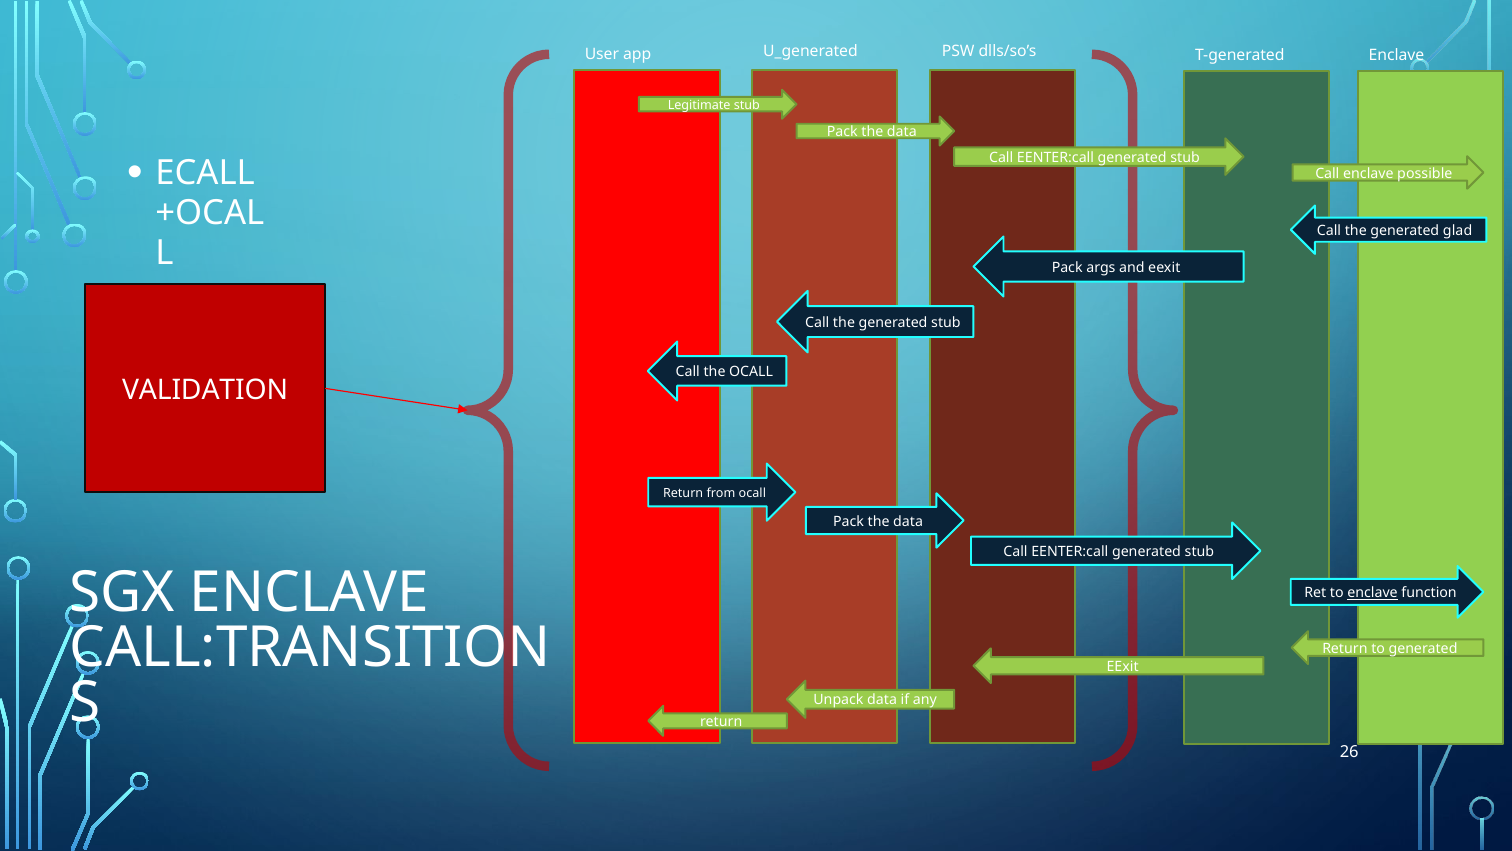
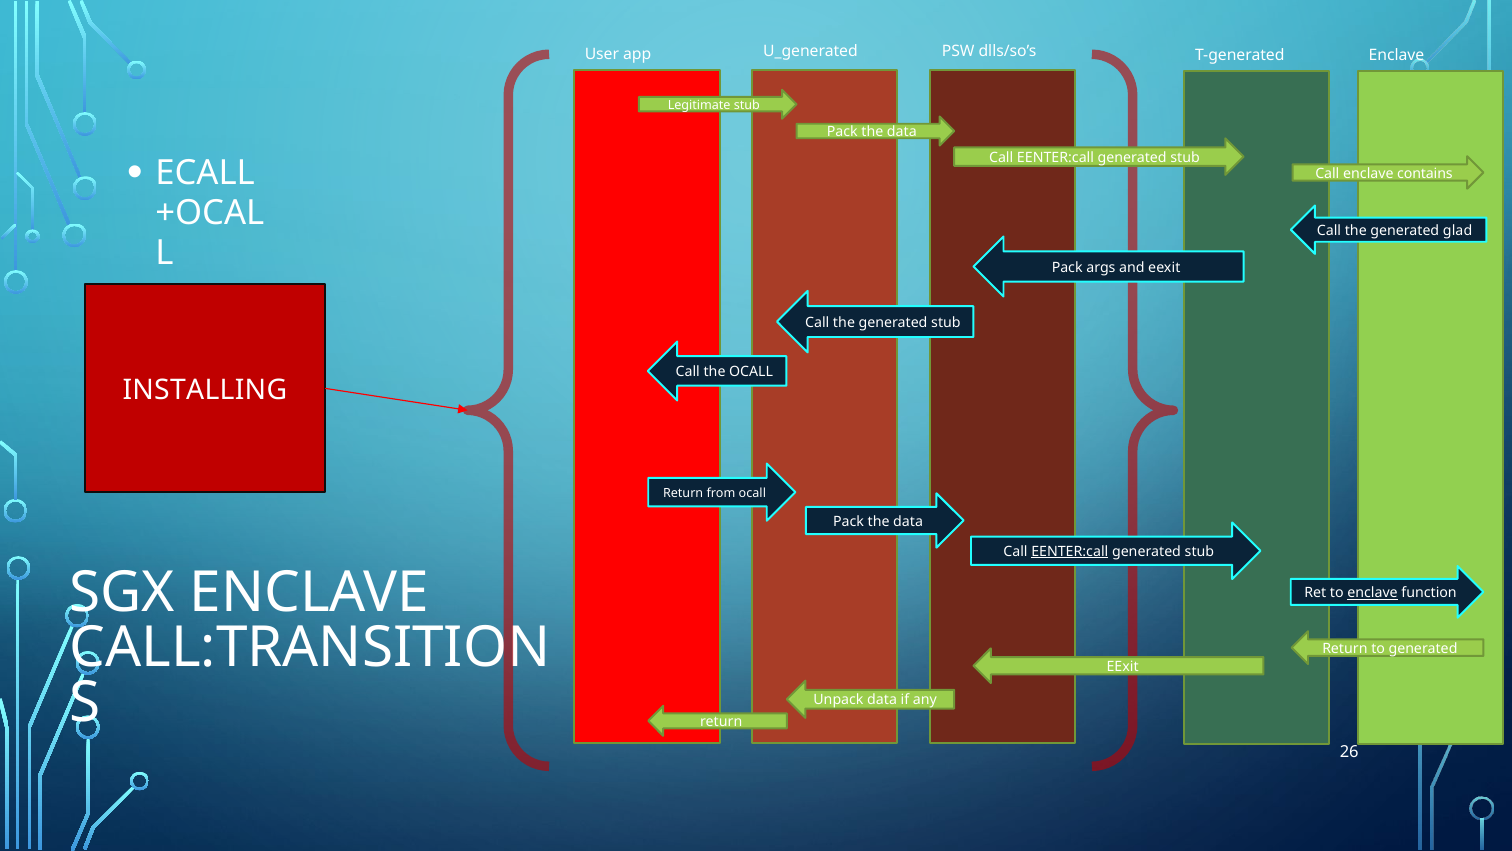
possible: possible -> contains
VALIDATION: VALIDATION -> INSTALLING
EENTER:call at (1070, 551) underline: none -> present
